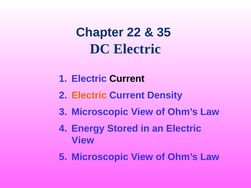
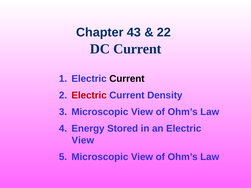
22: 22 -> 43
35: 35 -> 22
DC Electric: Electric -> Current
Electric at (89, 95) colour: orange -> red
